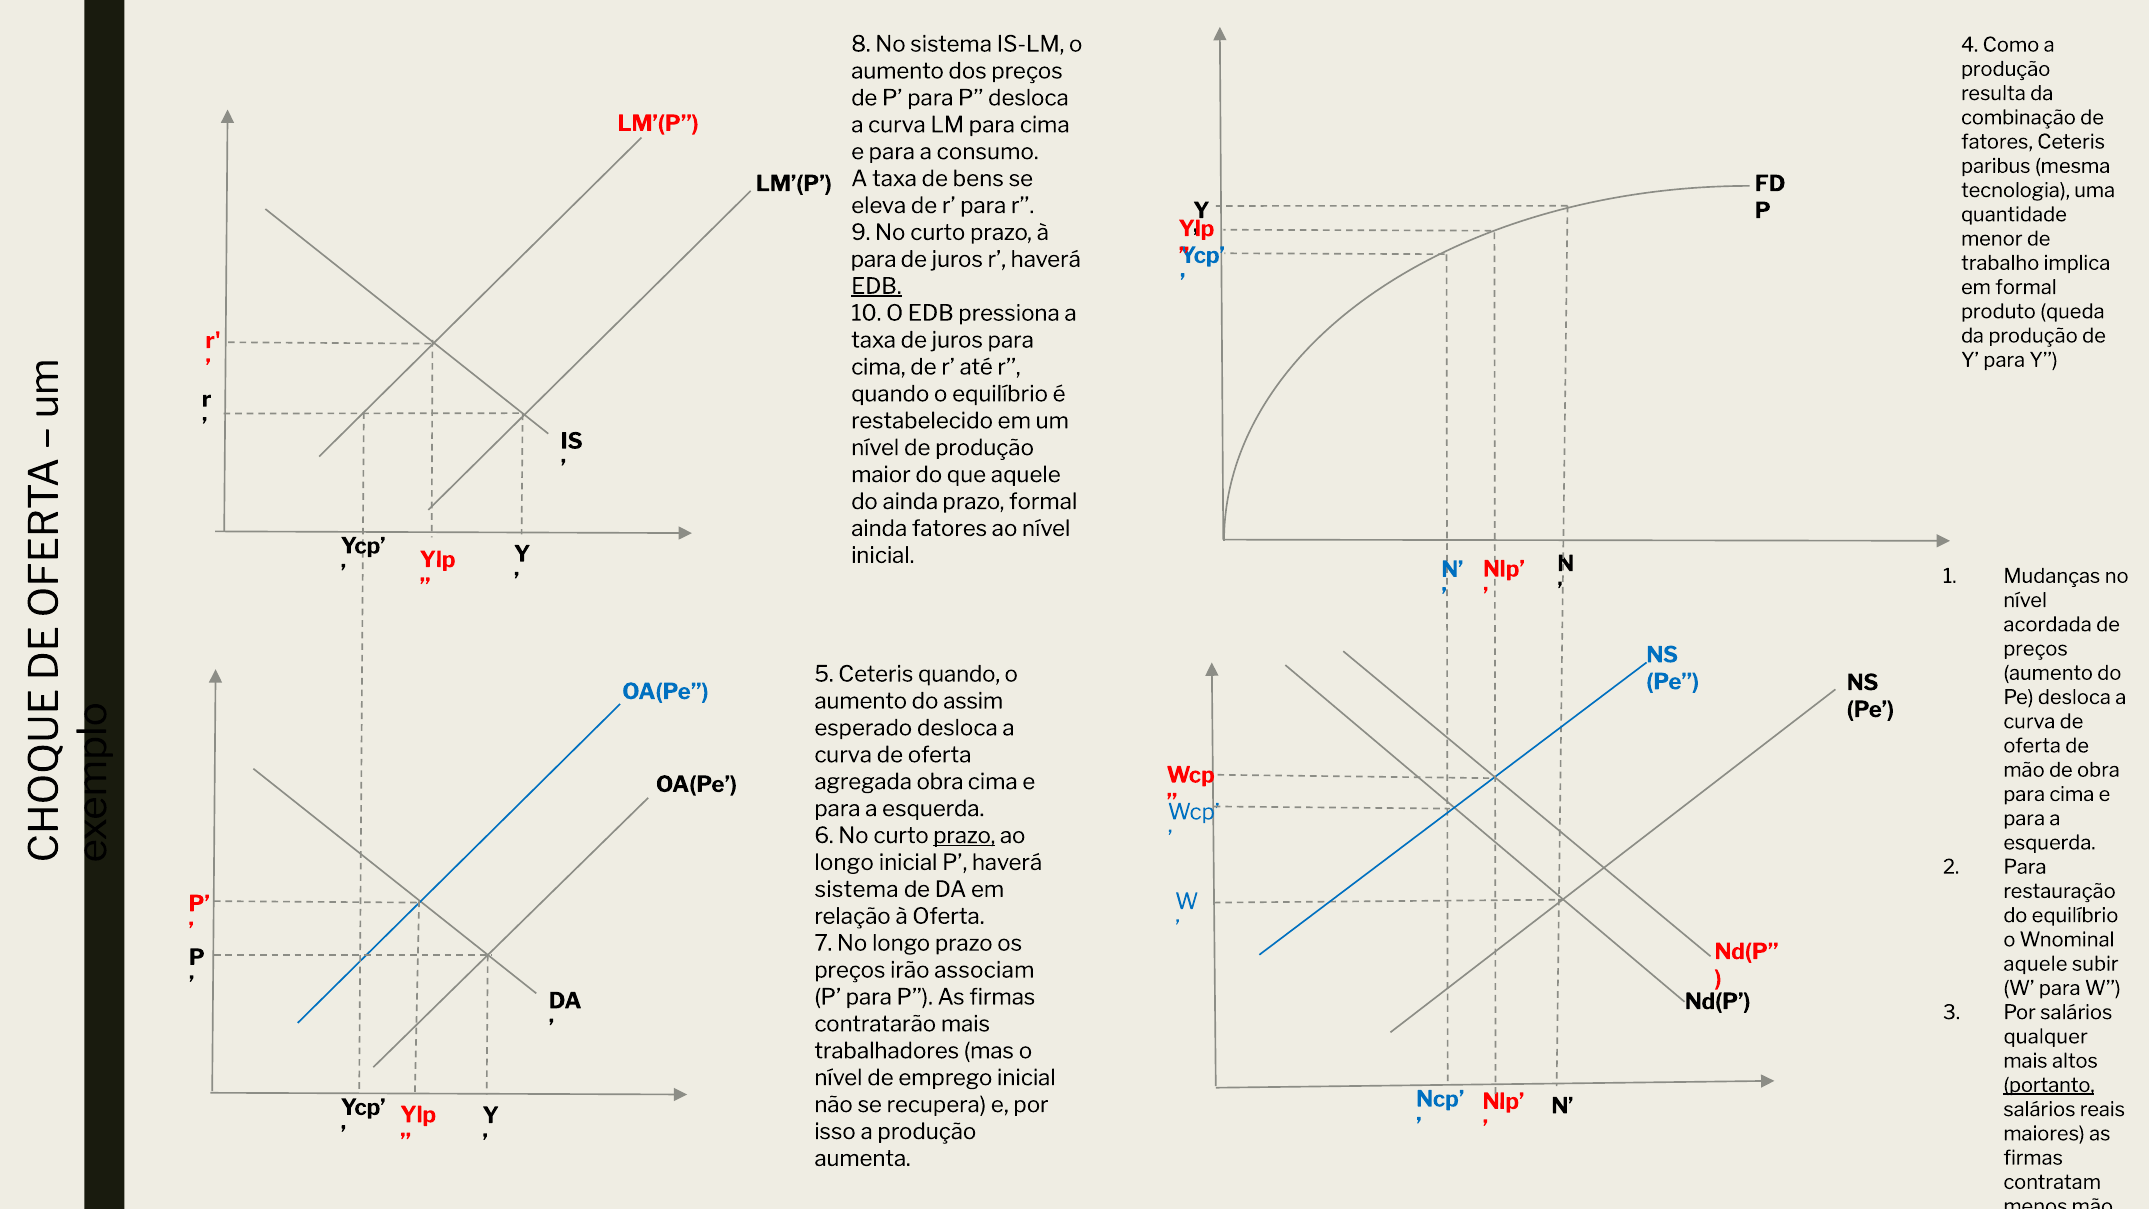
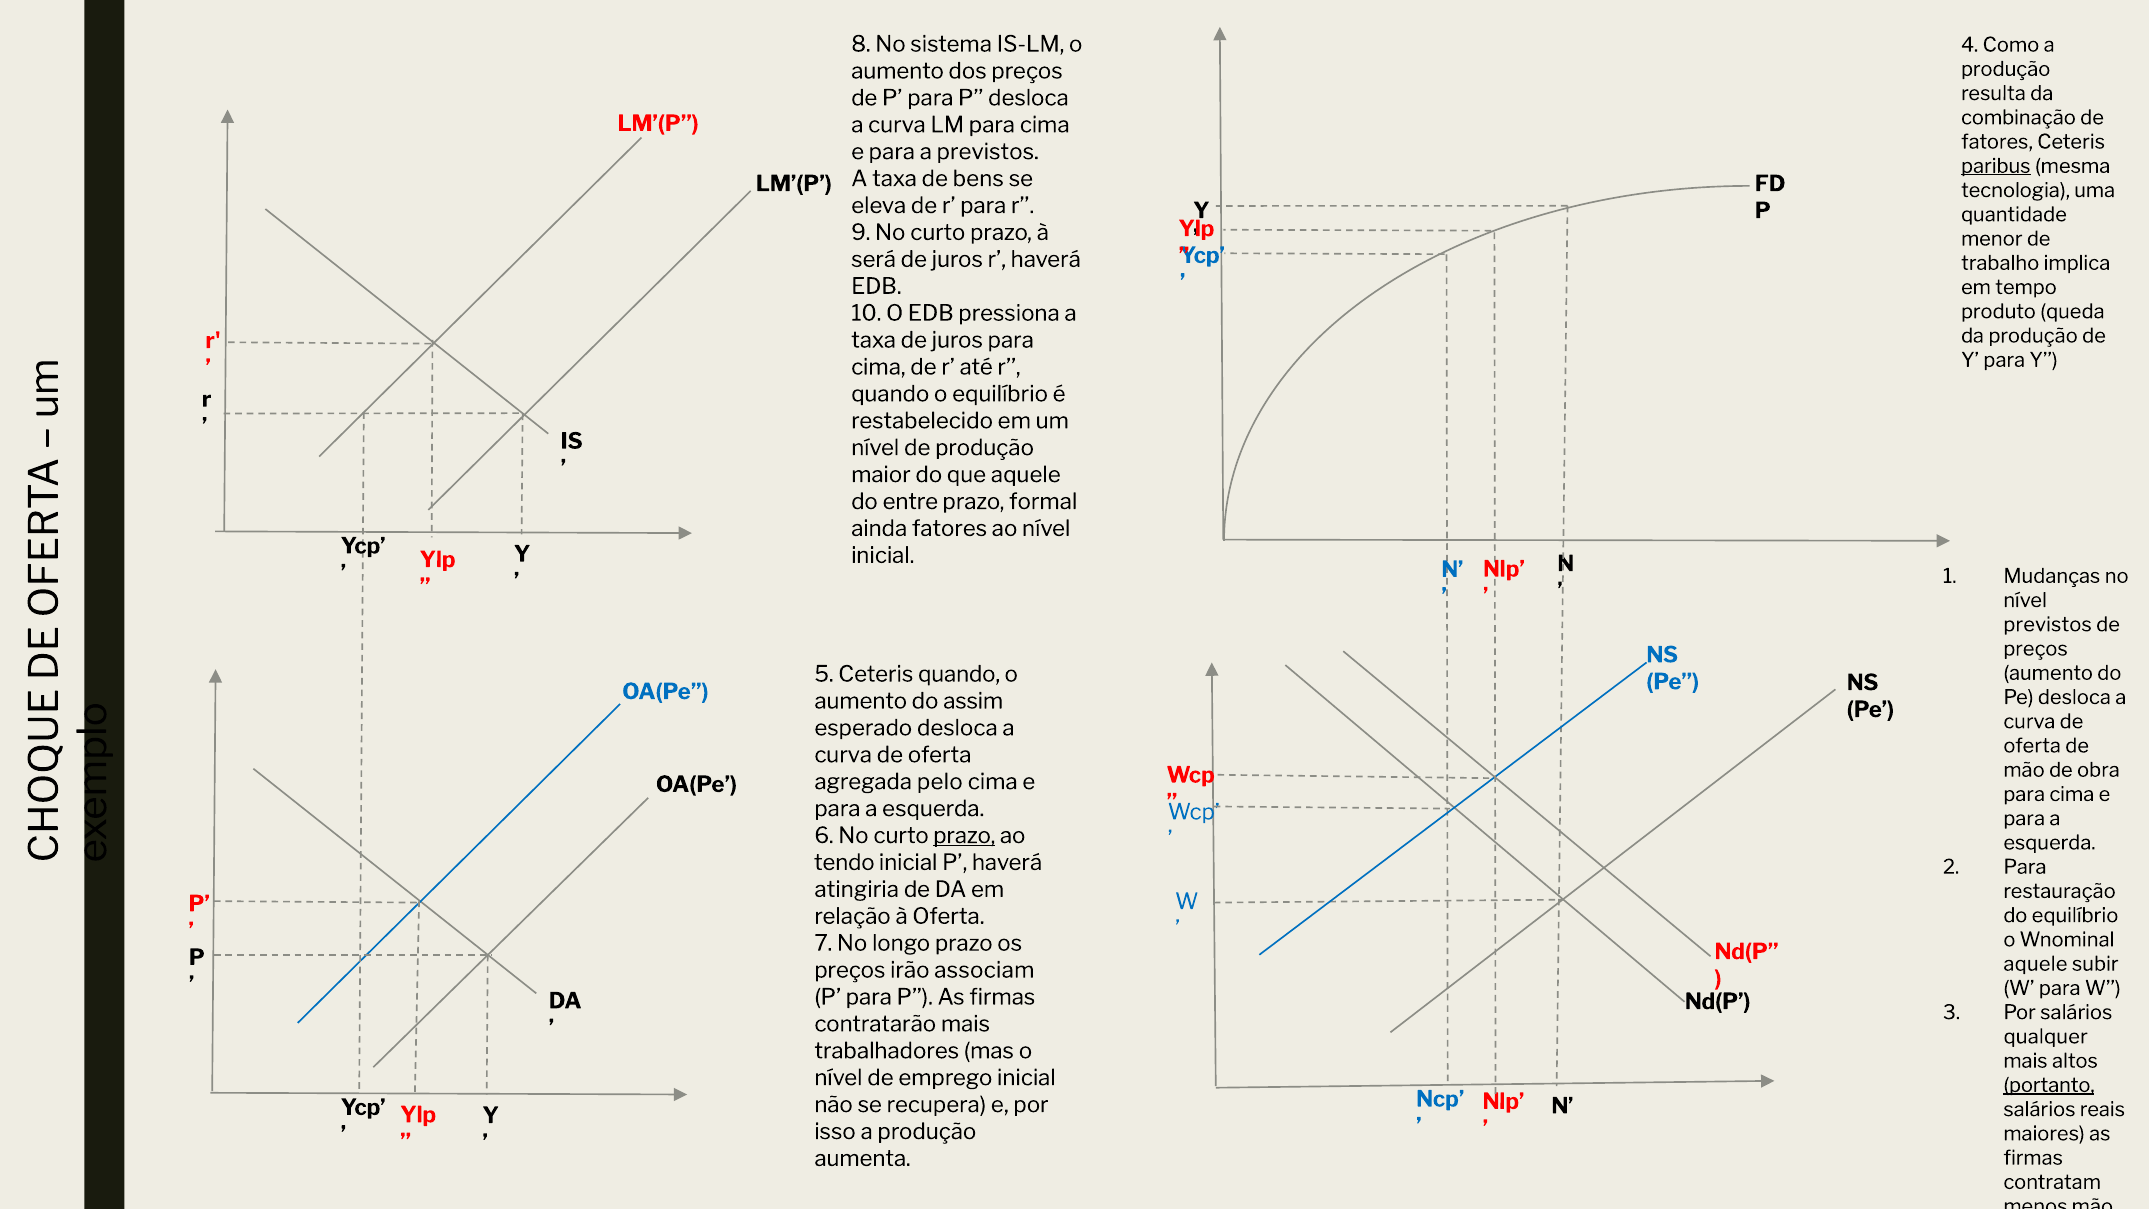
a consumo: consumo -> previstos
paribus underline: none -> present
para at (874, 259): para -> será
EDB at (876, 286) underline: present -> none
em formal: formal -> tempo
do ainda: ainda -> entre
acordada at (2048, 625): acordada -> previstos
agregada obra: obra -> pelo
longo at (844, 862): longo -> tendo
sistema at (857, 889): sistema -> atingiria
